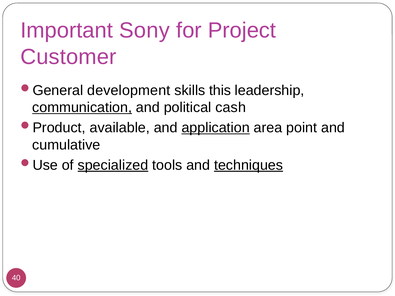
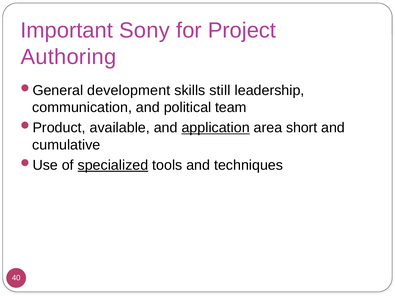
Customer: Customer -> Authoring
this: this -> still
communication underline: present -> none
cash: cash -> team
point: point -> short
techniques underline: present -> none
